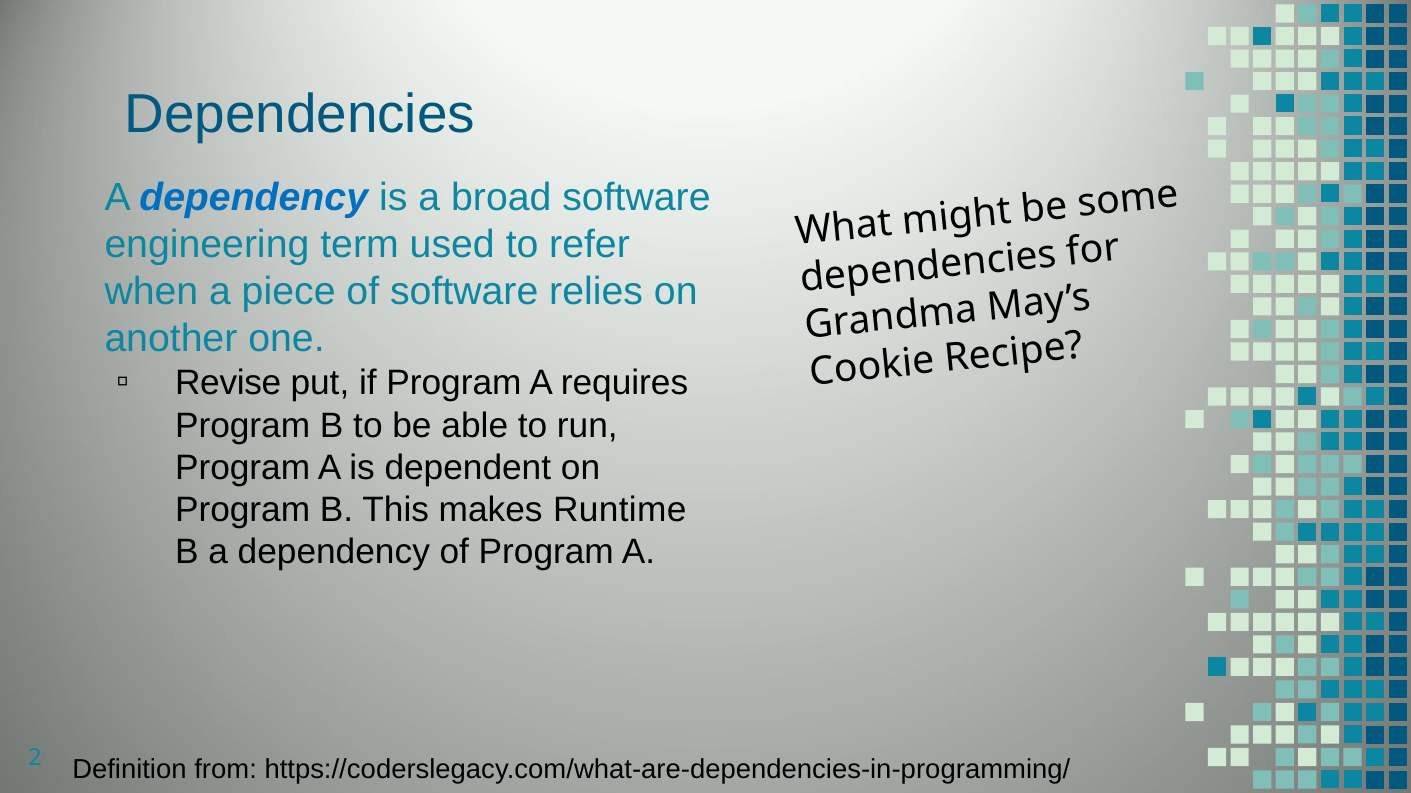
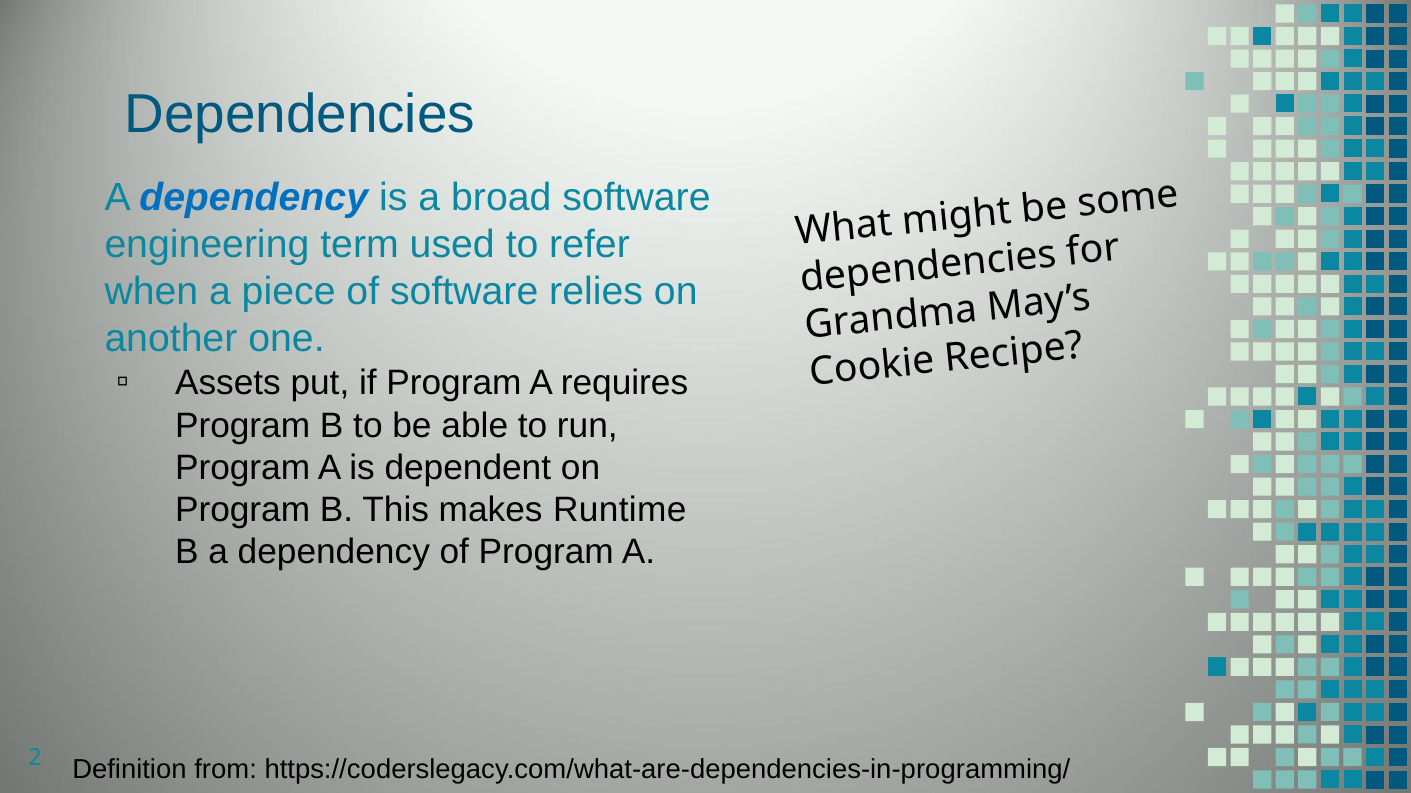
Revise: Revise -> Assets
